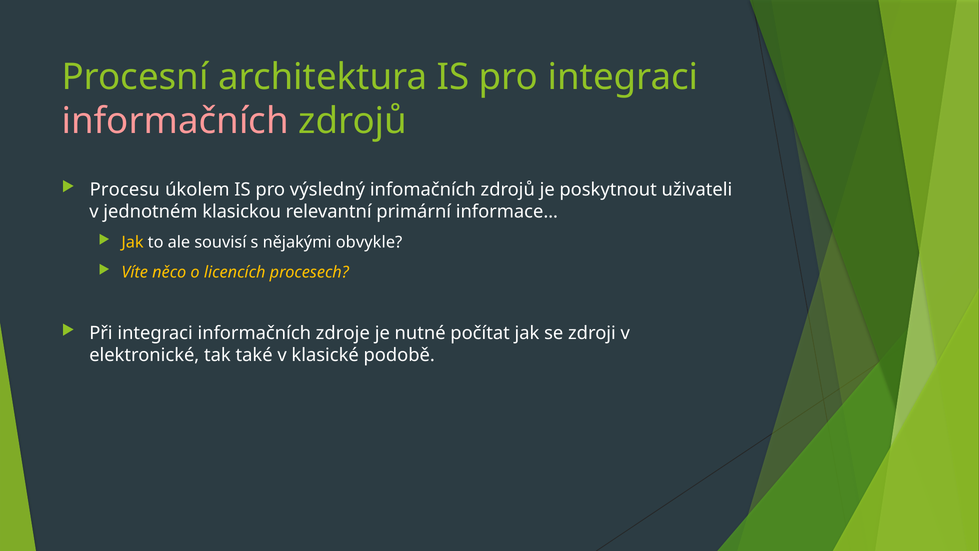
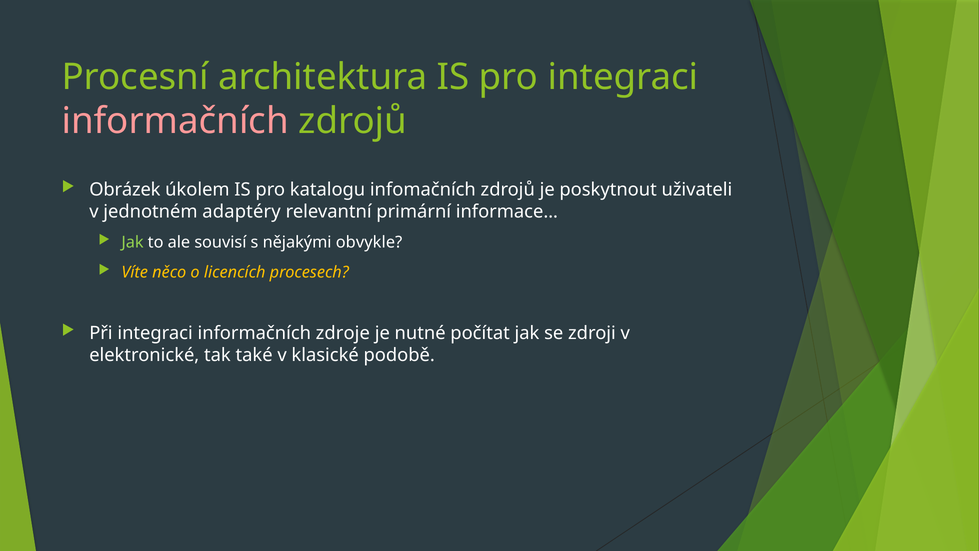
Procesu: Procesu -> Obrázek
výsledný: výsledný -> katalogu
klasickou: klasickou -> adaptéry
Jak at (132, 242) colour: yellow -> light green
